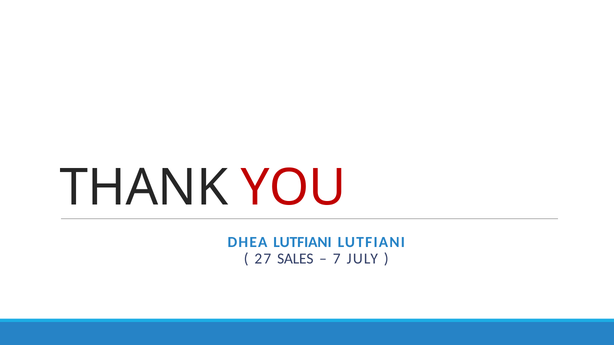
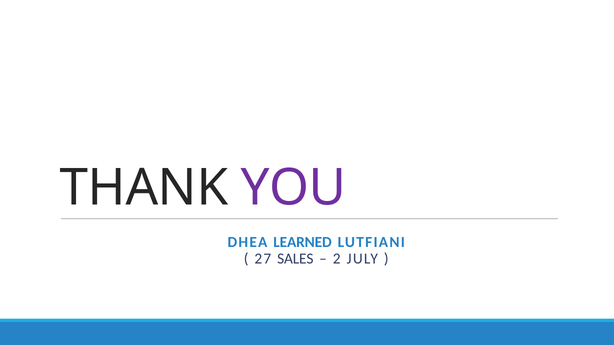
YOU colour: red -> purple
DHEA LUTFIANI: LUTFIANI -> LEARNED
7: 7 -> 2
